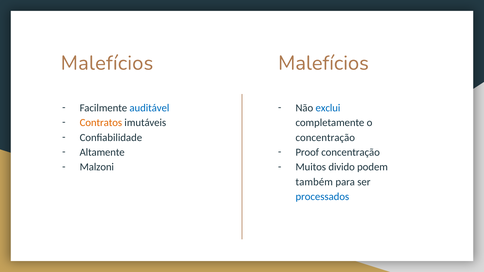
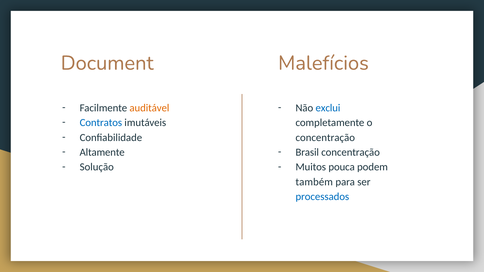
Malefícios at (107, 63): Malefícios -> Document
auditável colour: blue -> orange
Contratos colour: orange -> blue
Proof: Proof -> Brasil
Malzoni: Malzoni -> Solução
divido: divido -> pouca
